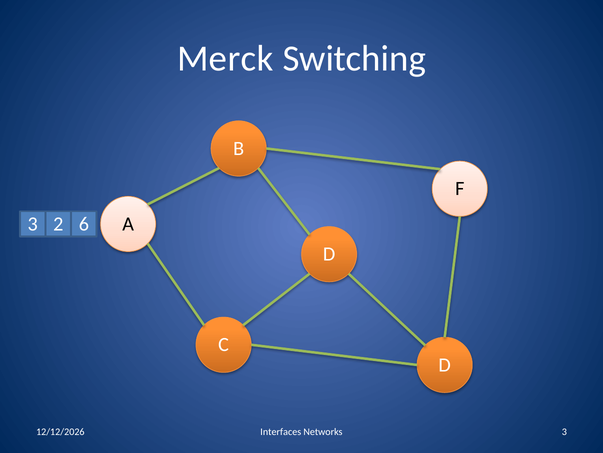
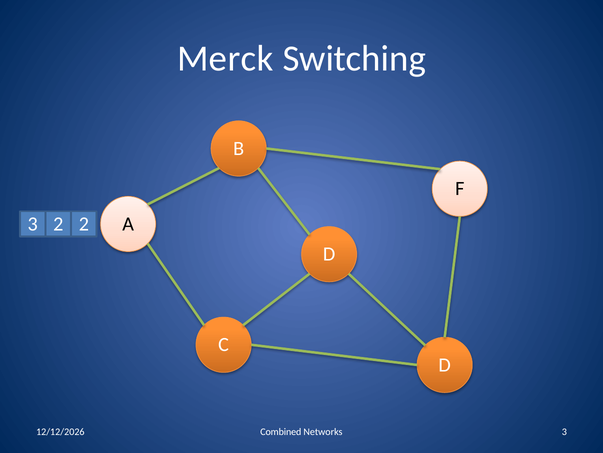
2 6: 6 -> 2
Interfaces: Interfaces -> Combined
